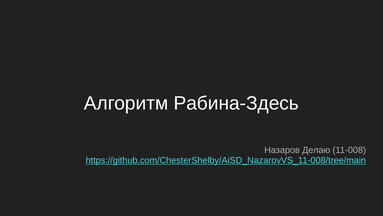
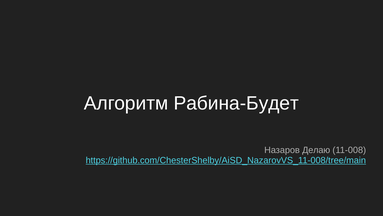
Рабина-Здесь: Рабина-Здесь -> Рабина-Будет
